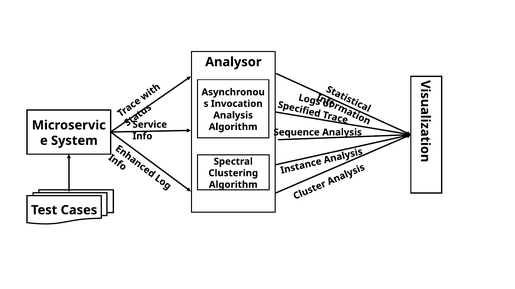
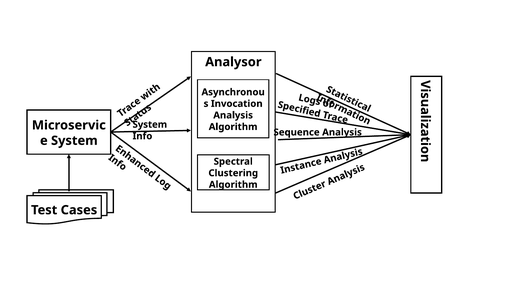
Service at (150, 125): Service -> System
